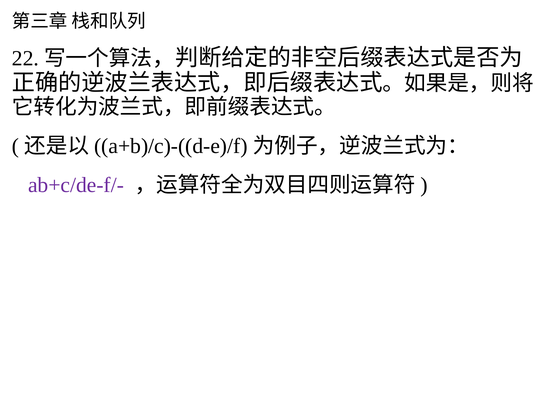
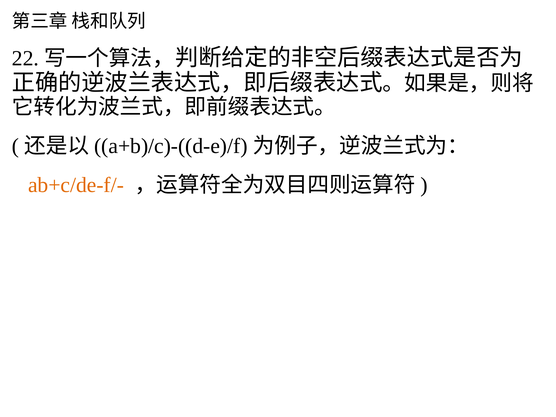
ab+c/de-f/- colour: purple -> orange
